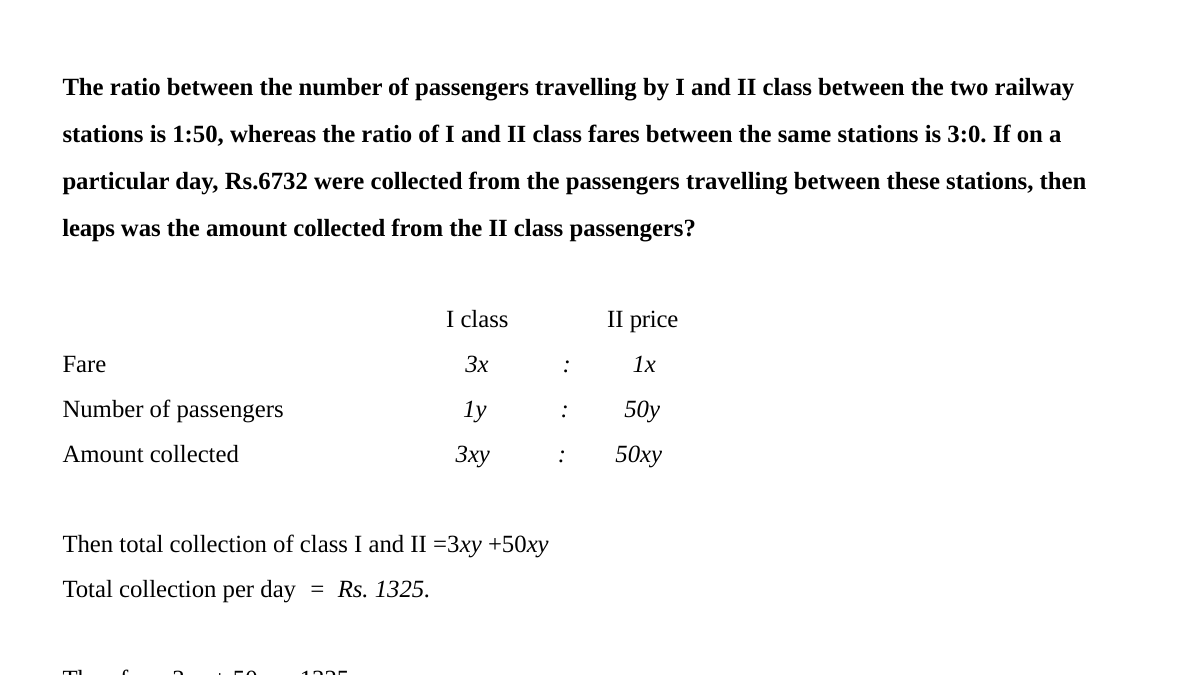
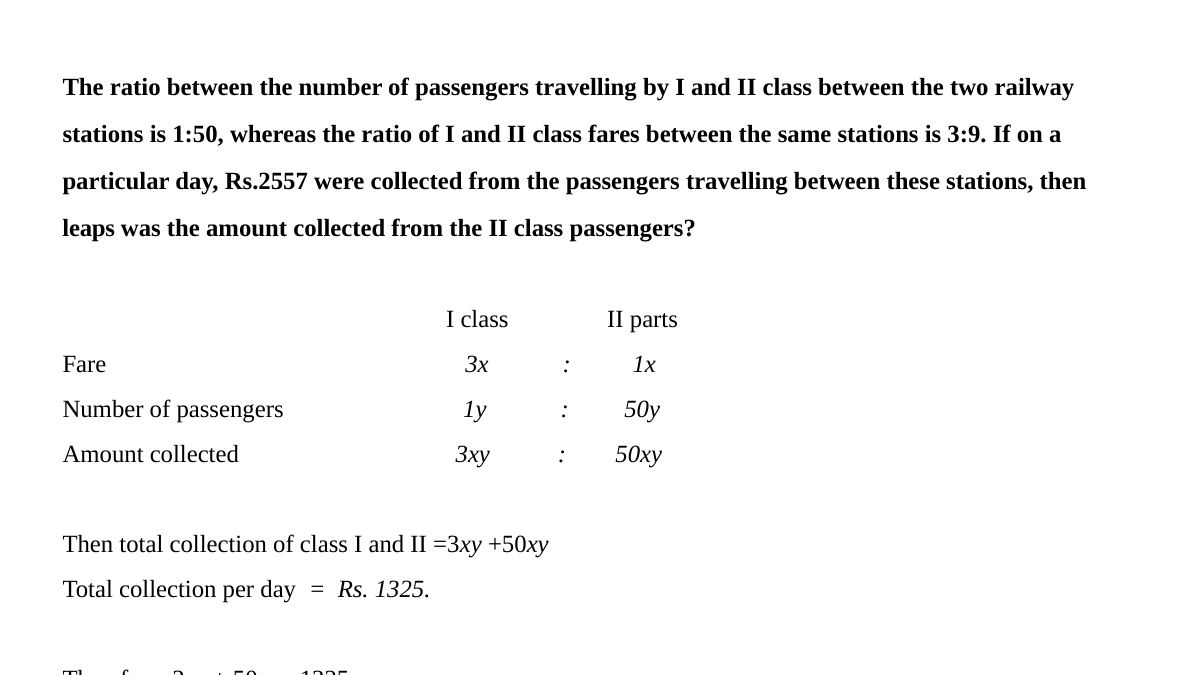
3:0: 3:0 -> 3:9
Rs.6732: Rs.6732 -> Rs.2557
price: price -> parts
